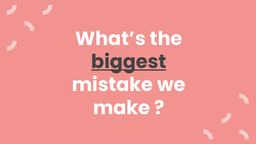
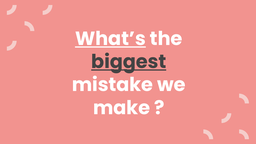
What’s underline: none -> present
